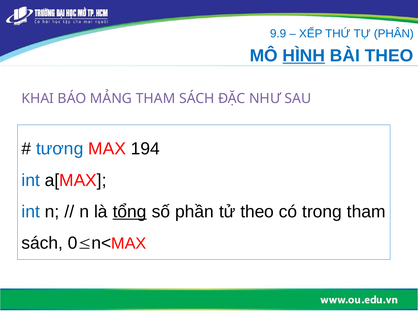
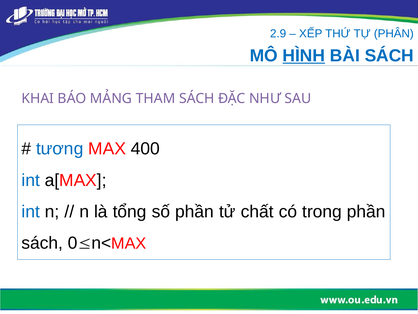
9.9: 9.9 -> 2.9
BÀI THEO: THEO -> SÁCH
194: 194 -> 400
tổng underline: present -> none
tử theo: theo -> chất
trong tham: tham -> phần
